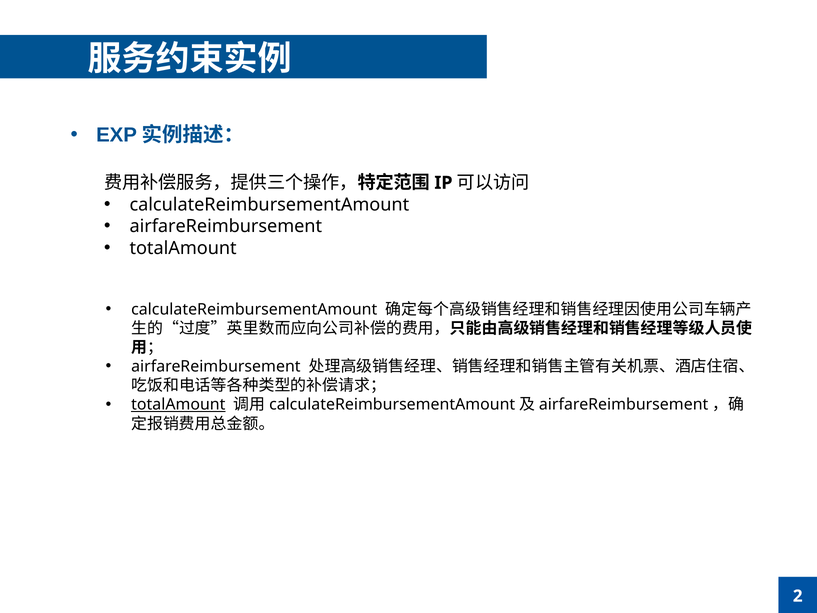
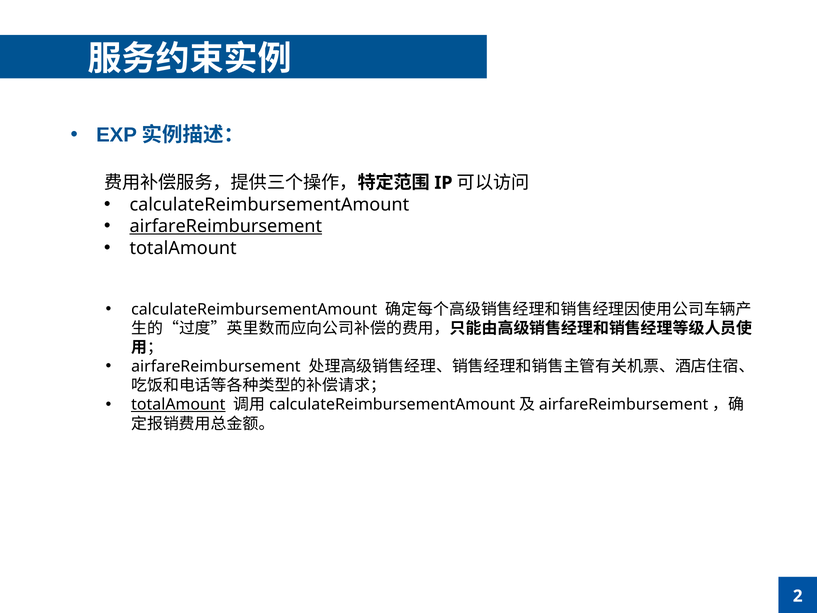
airfareReimbursement at (226, 226) underline: none -> present
